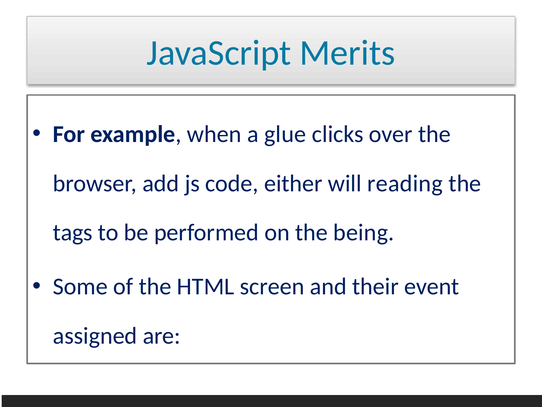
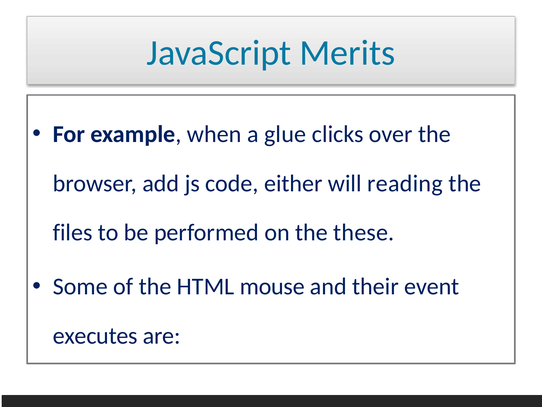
tags: tags -> files
being: being -> these
screen: screen -> mouse
assigned: assigned -> executes
